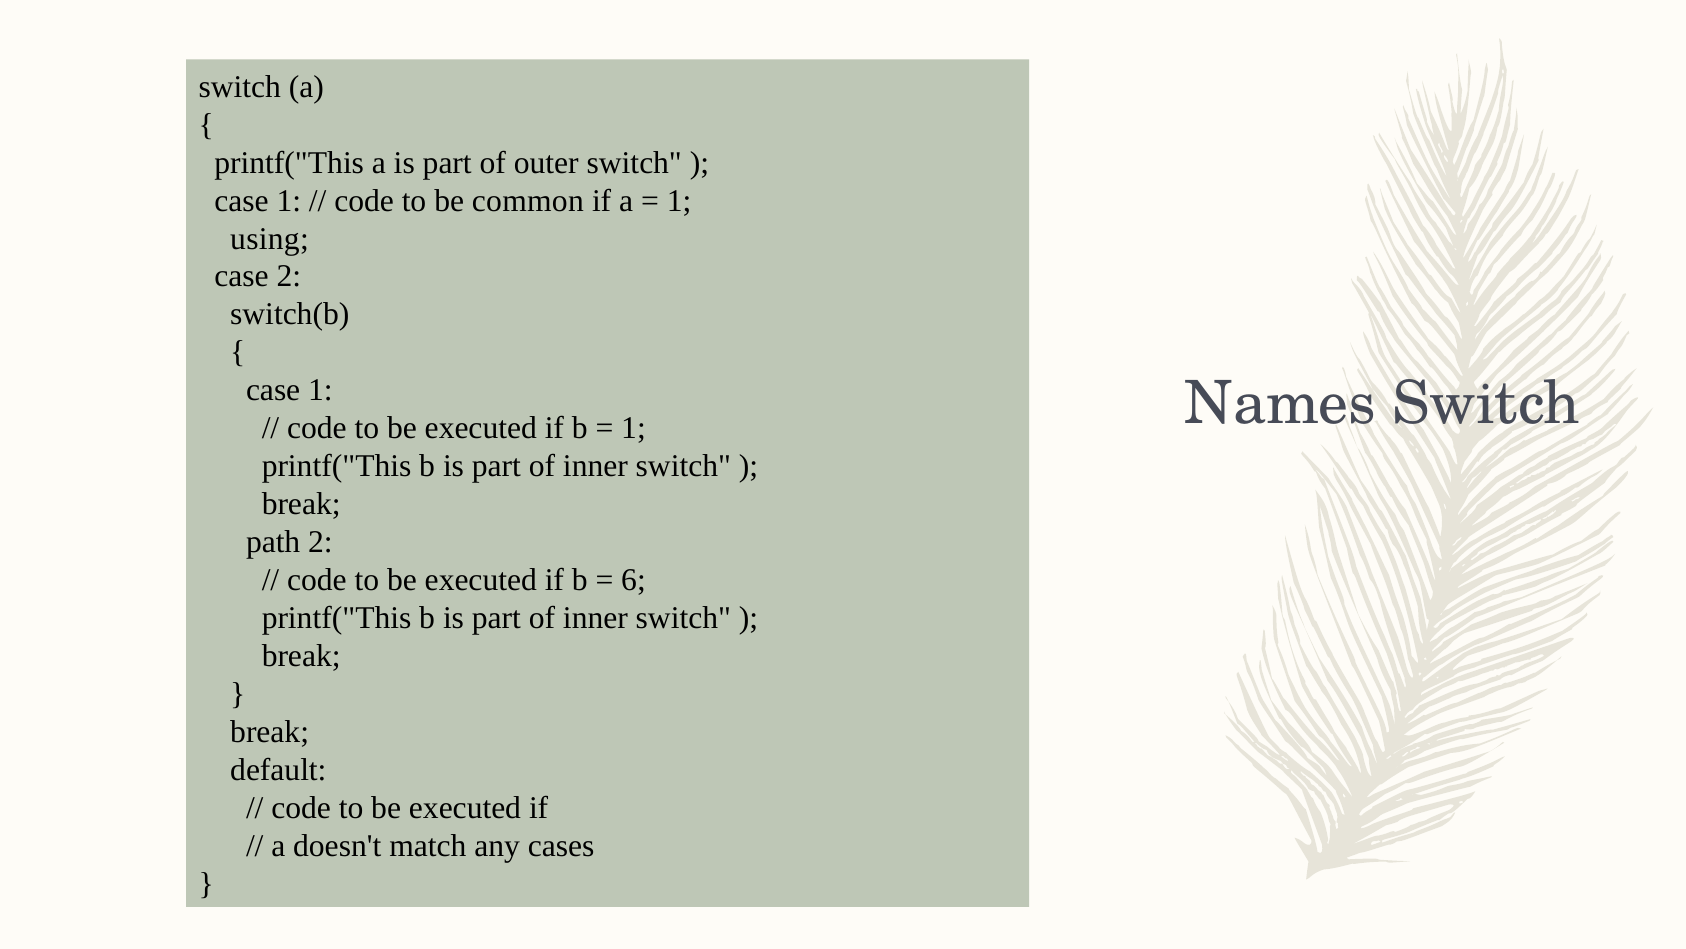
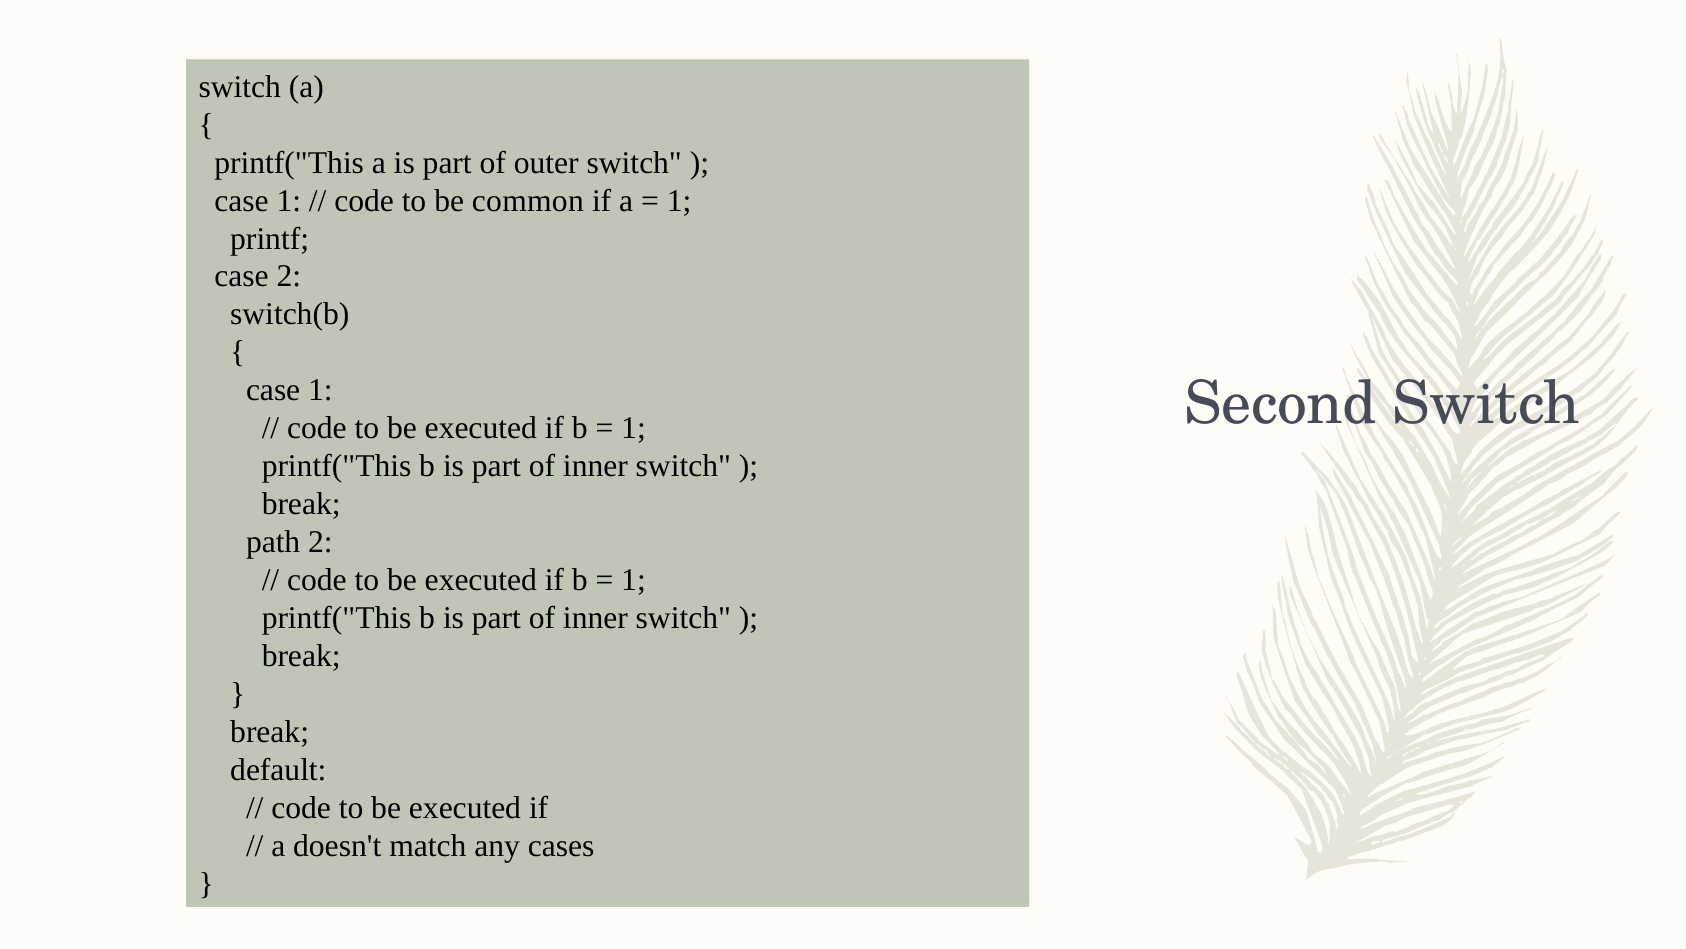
using: using -> printf
Names: Names -> Second
6 at (634, 580): 6 -> 1
